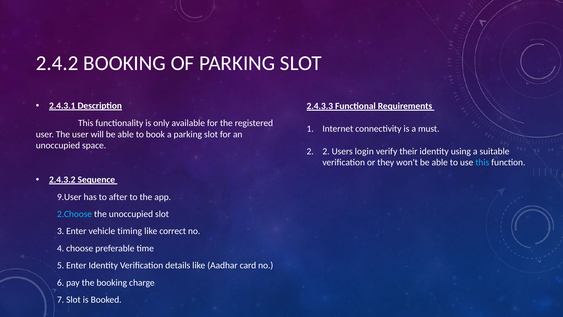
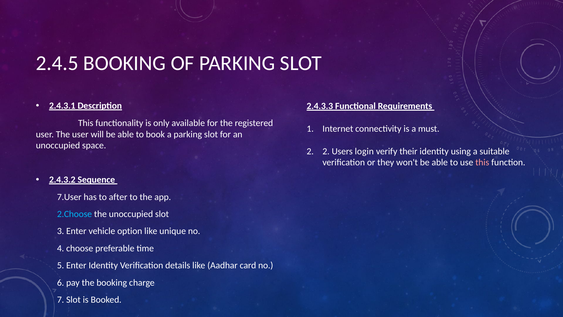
2.4.2: 2.4.2 -> 2.4.5
this at (482, 162) colour: light blue -> pink
9.User: 9.User -> 7.User
timing: timing -> option
correct: correct -> unique
